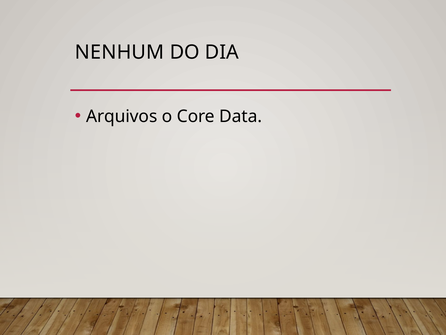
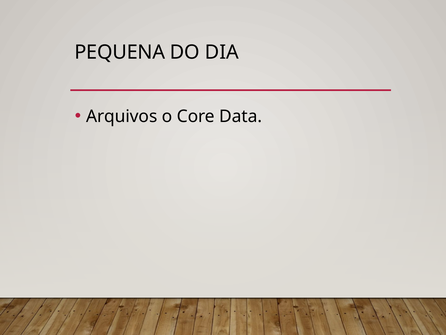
NENHUM: NENHUM -> PEQUENA
